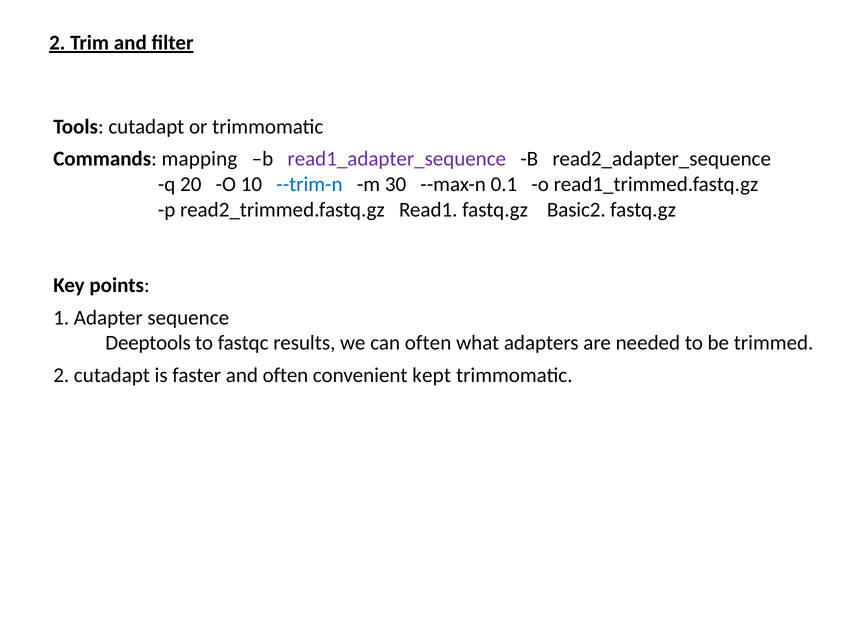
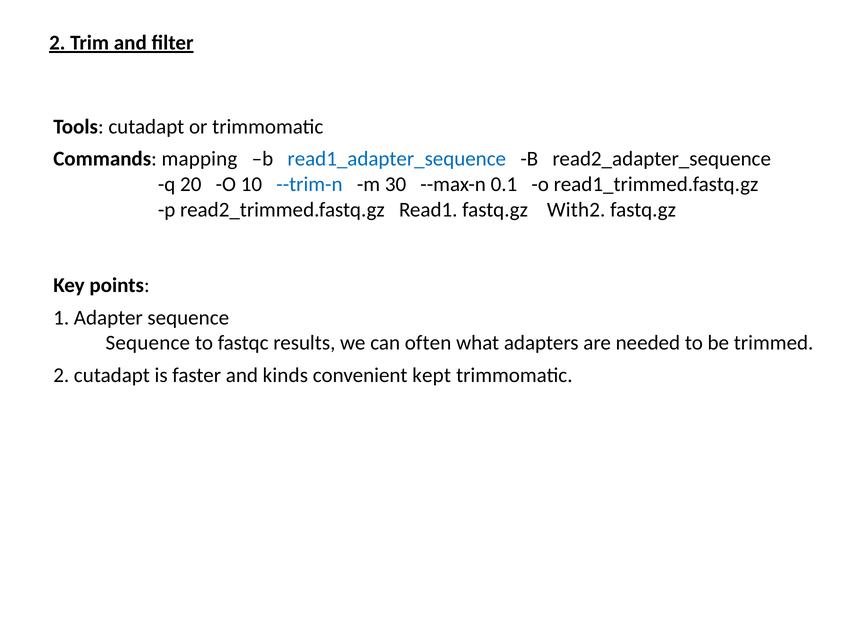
read1_adapter_sequence colour: purple -> blue
Basic2: Basic2 -> With2
Deeptools at (148, 343): Deeptools -> Sequence
and often: often -> kinds
